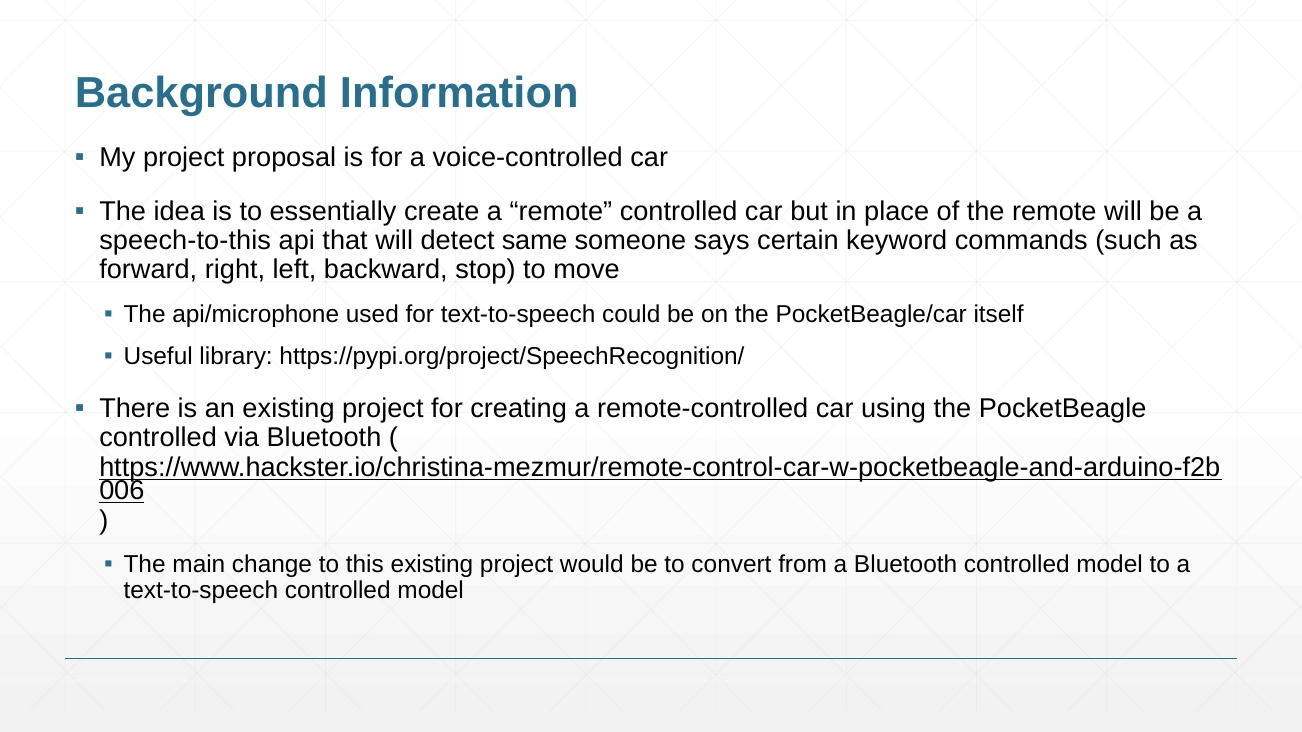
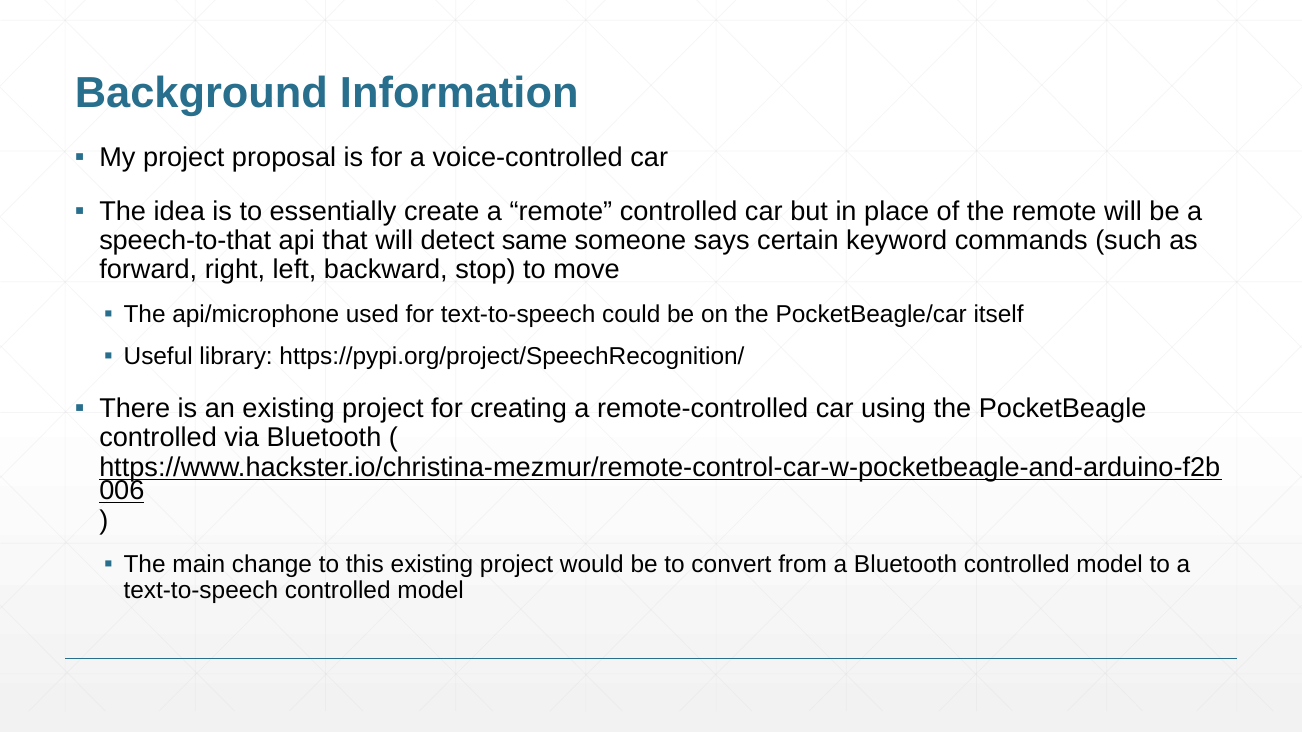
speech-to-this: speech-to-this -> speech-to-that
